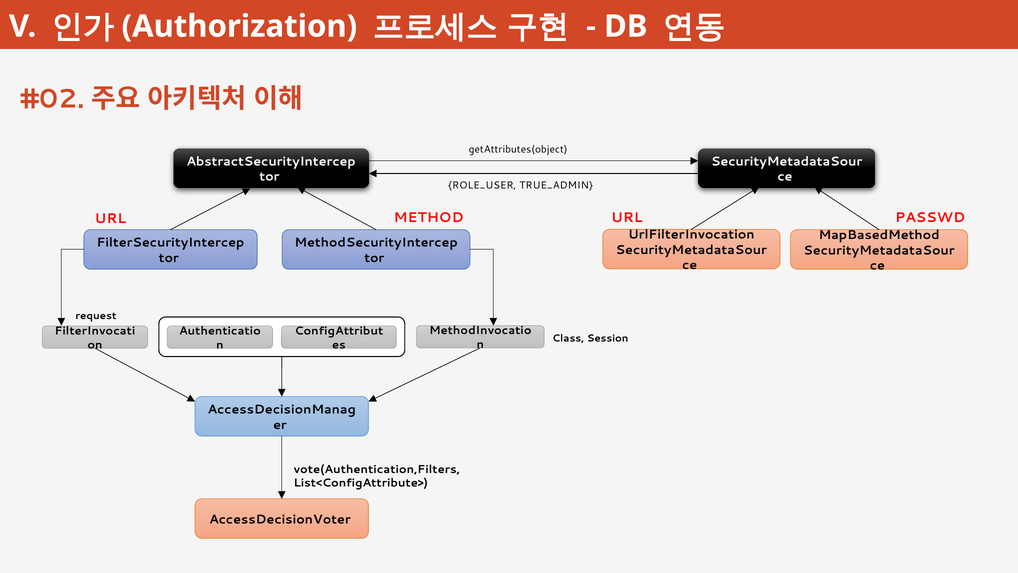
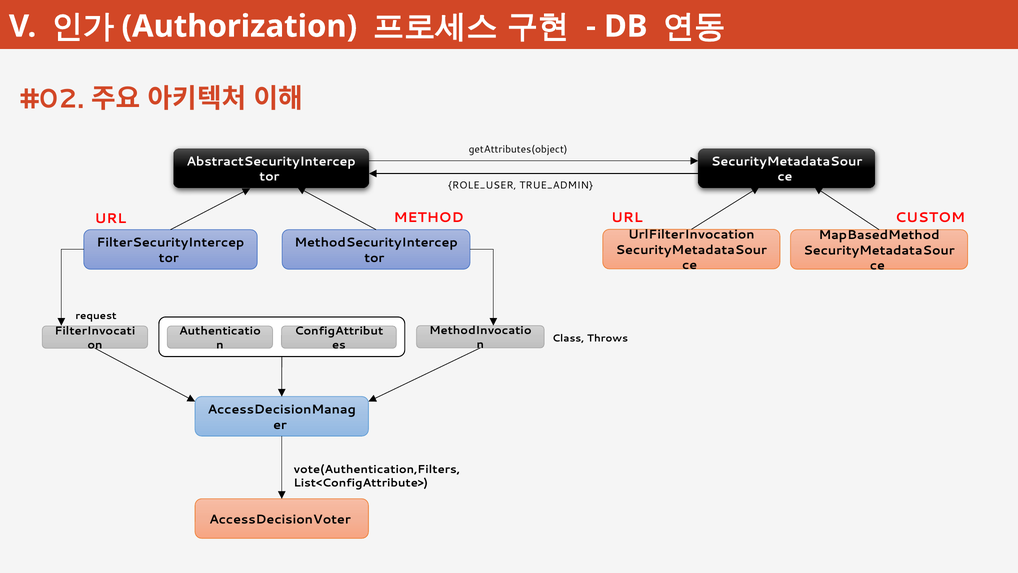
PASSWD: PASSWD -> CUSTOM
Session: Session -> Throws
